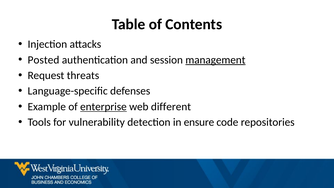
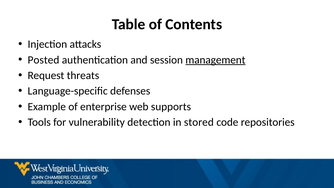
enterprise underline: present -> none
different: different -> supports
ensure: ensure -> stored
